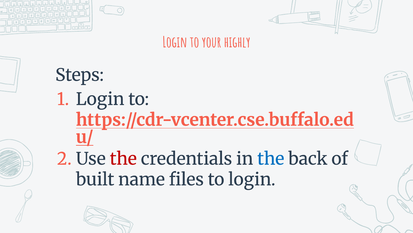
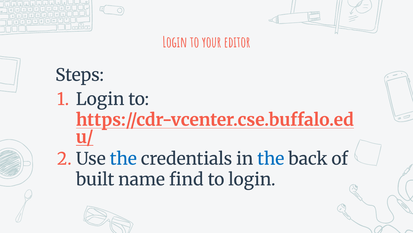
highly: highly -> editor
the at (123, 159) colour: red -> blue
files: files -> find
